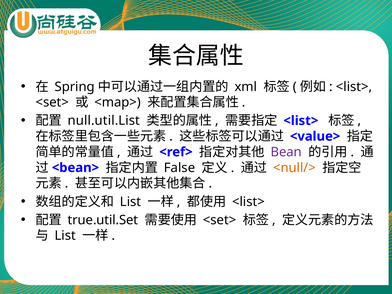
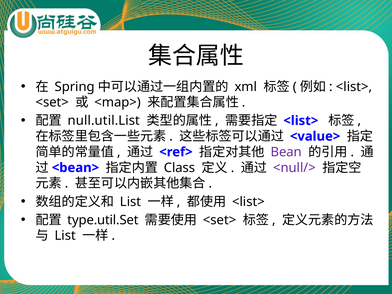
False: False -> Class
<null/> colour: orange -> purple
true.util.Set: true.util.Set -> type.util.Set
